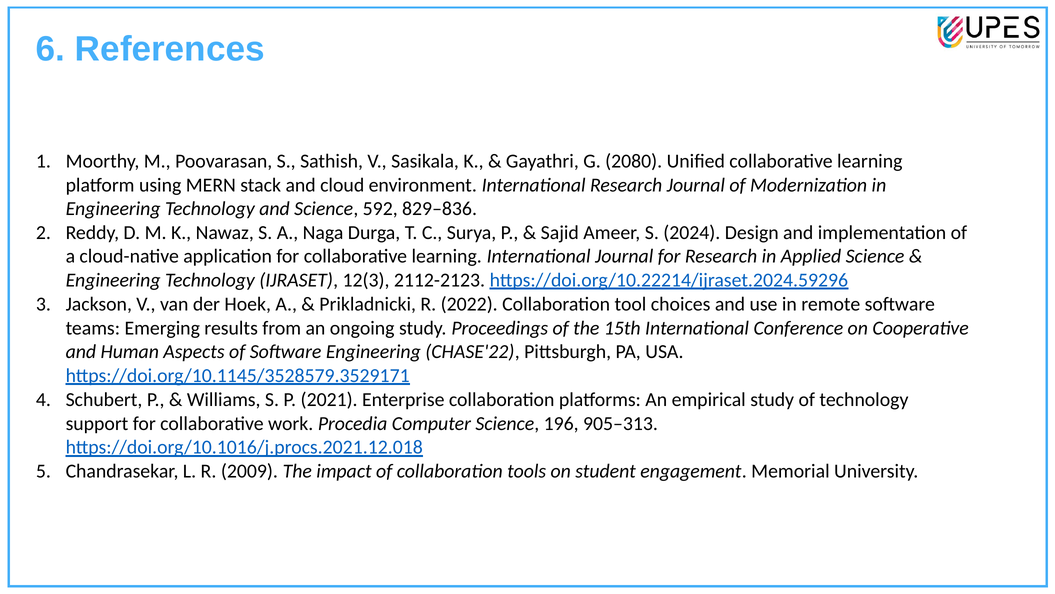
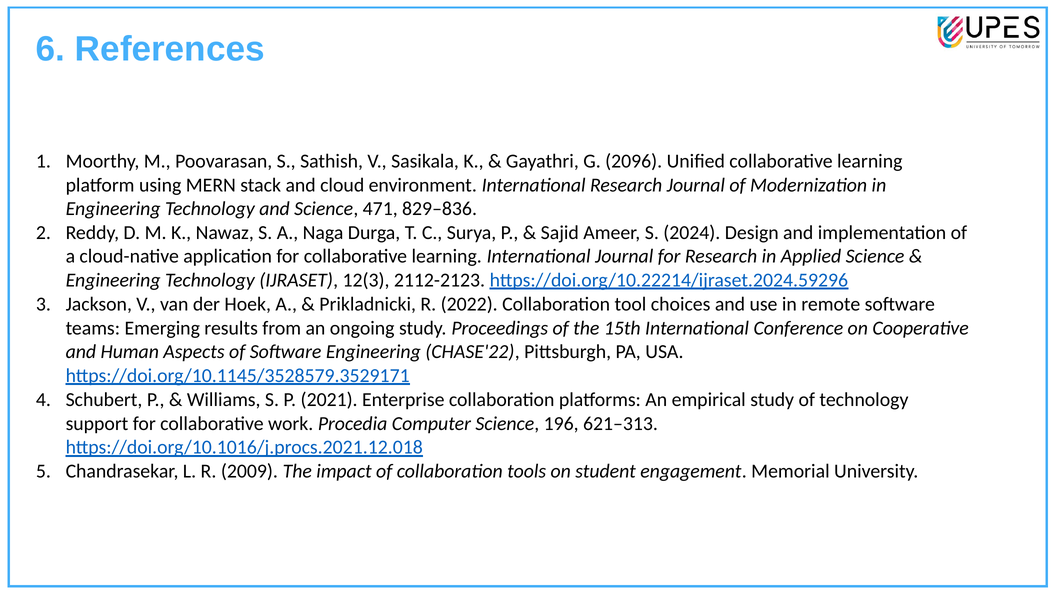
2080: 2080 -> 2096
592: 592 -> 471
905–313: 905–313 -> 621–313
